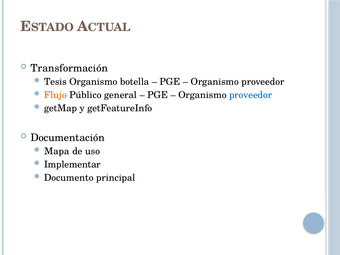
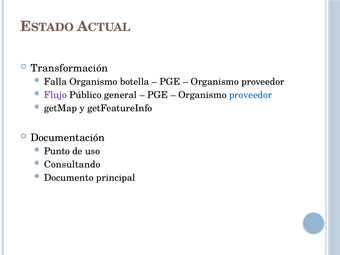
Tesis: Tesis -> Falla
Flujo colour: orange -> purple
Mapa: Mapa -> Punto
Implementar: Implementar -> Consultando
